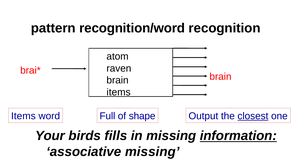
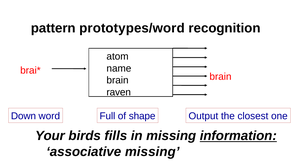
recognition/word: recognition/word -> prototypes/word
raven: raven -> name
items at (119, 92): items -> raven
Items at (23, 116): Items -> Down
closest underline: present -> none
